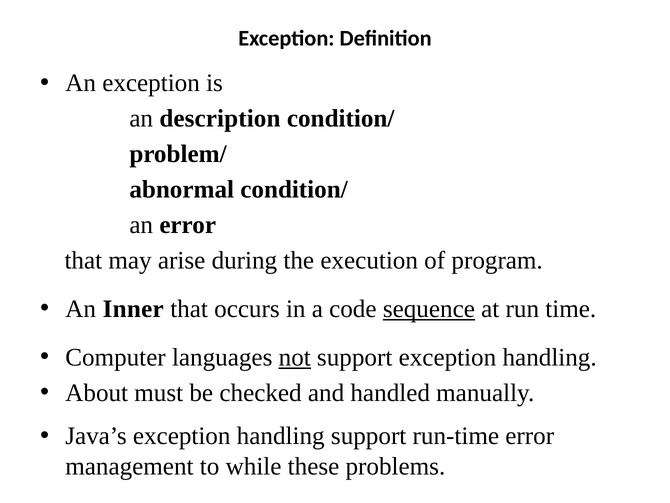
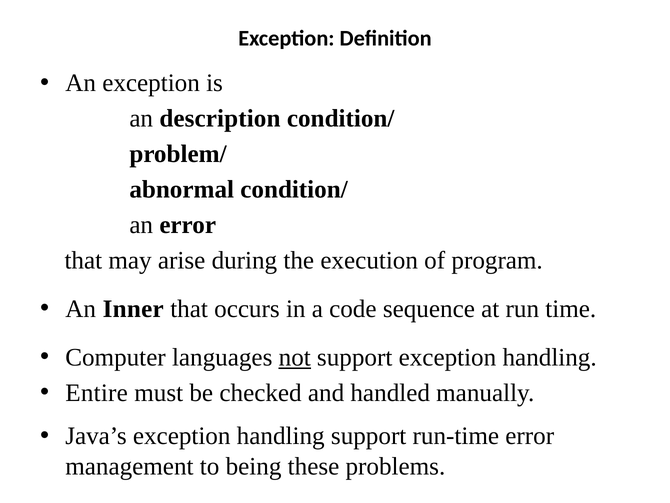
sequence underline: present -> none
About: About -> Entire
while: while -> being
